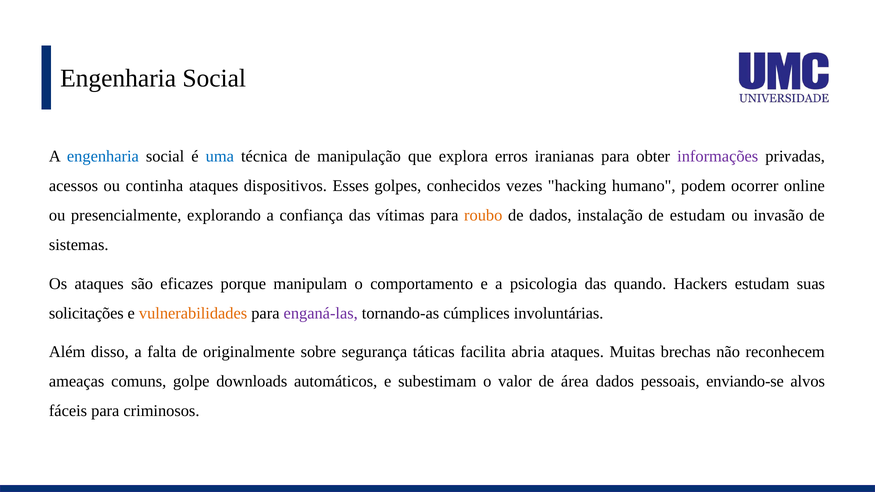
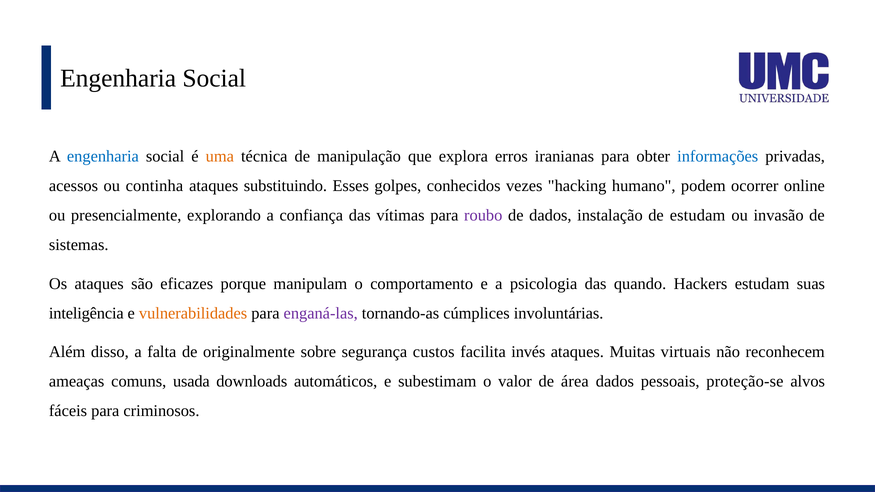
uma colour: blue -> orange
informações colour: purple -> blue
dispositivos: dispositivos -> substituindo
roubo colour: orange -> purple
solicitações: solicitações -> inteligência
táticas: táticas -> custos
abria: abria -> invés
brechas: brechas -> virtuais
golpe: golpe -> usada
enviando-se: enviando-se -> proteção-se
